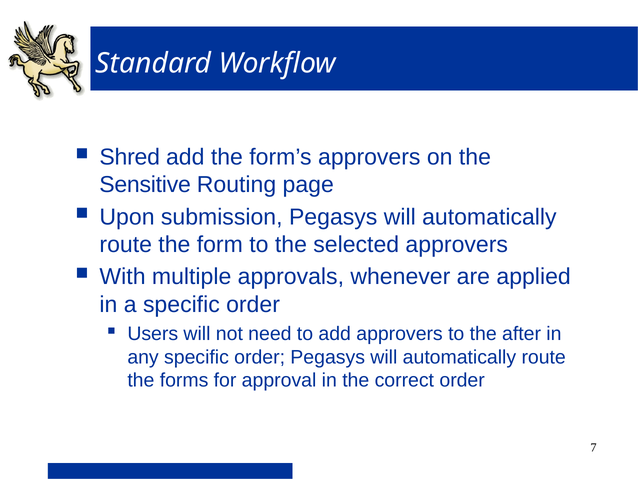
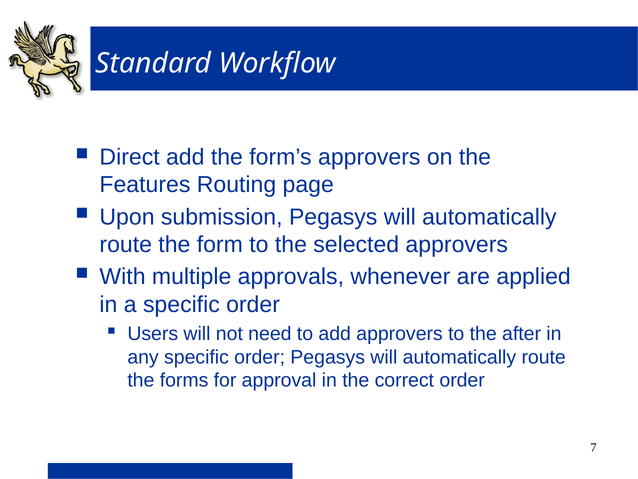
Shred: Shred -> Direct
Sensitive: Sensitive -> Features
